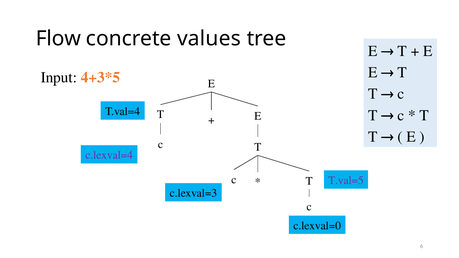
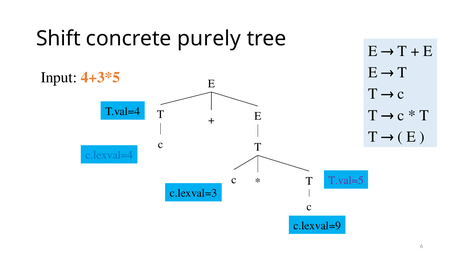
Flow: Flow -> Shift
values: values -> purely
c.lexval=4 colour: purple -> blue
c.lexval=0: c.lexval=0 -> c.lexval=9
